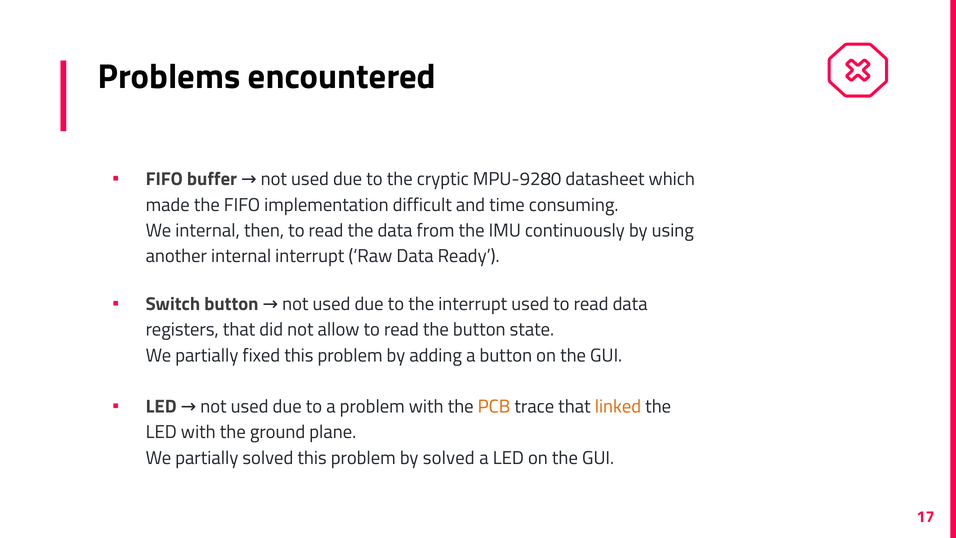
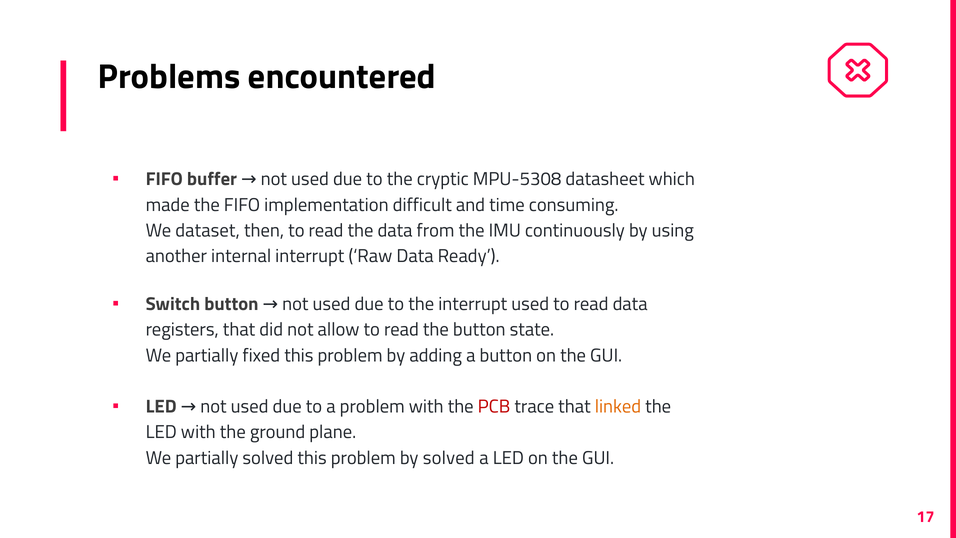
MPU-9280: MPU-9280 -> MPU-5308
We internal: internal -> dataset
PCB colour: orange -> red
